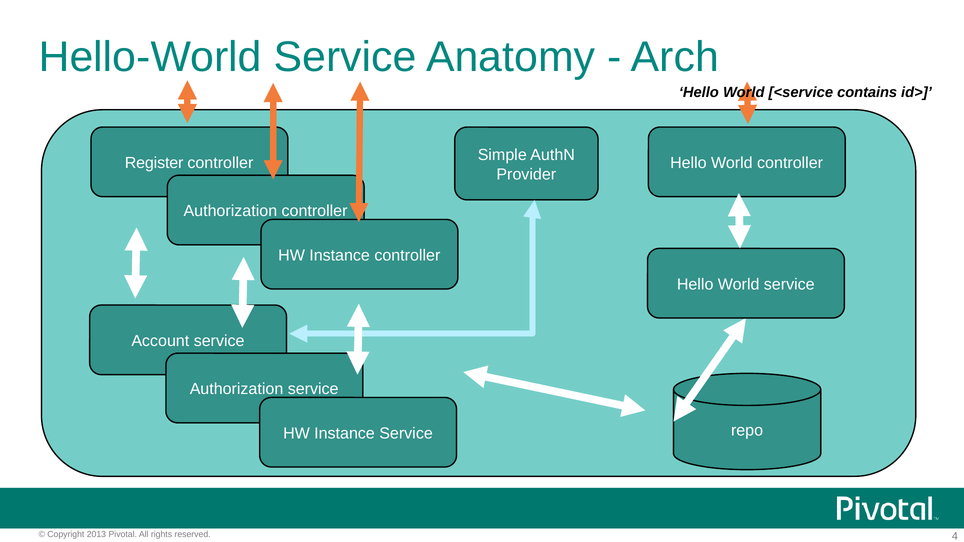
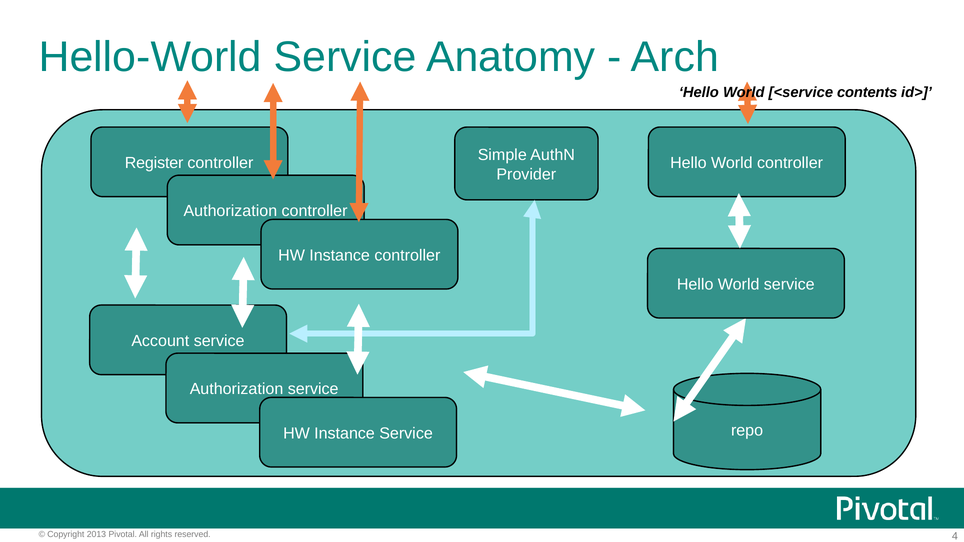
contains: contains -> contents
